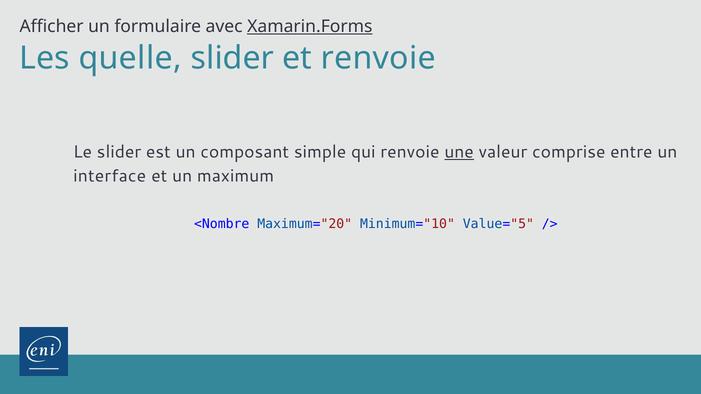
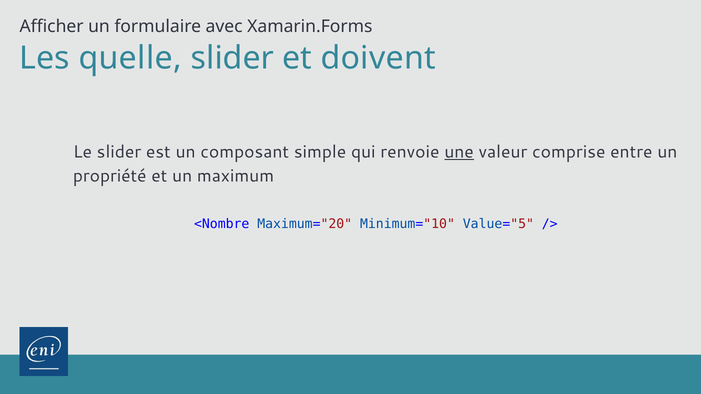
Xamarin.Forms underline: present -> none
et renvoie: renvoie -> doivent
interface: interface -> propriété
